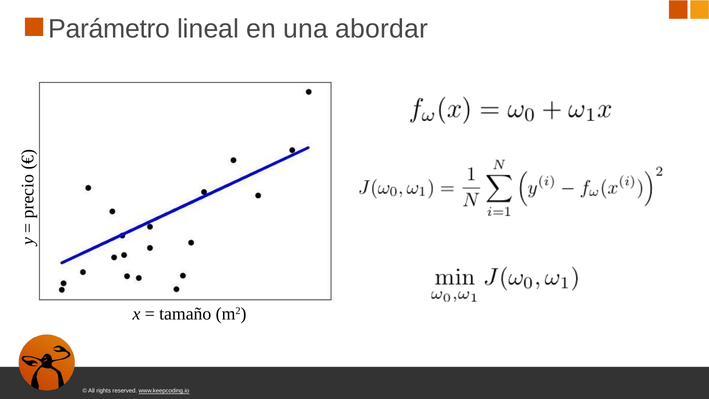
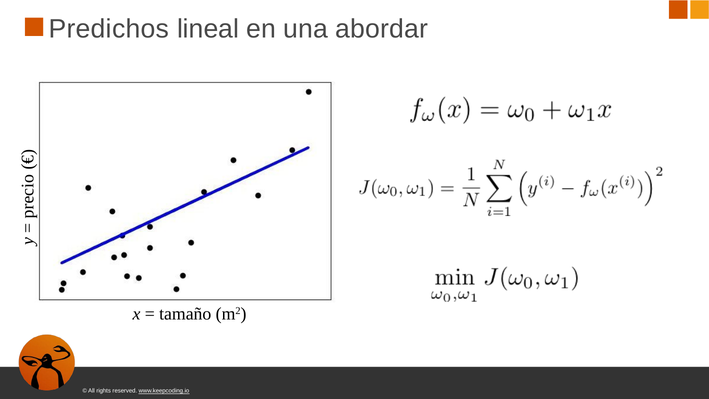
Parámetro: Parámetro -> Predichos
